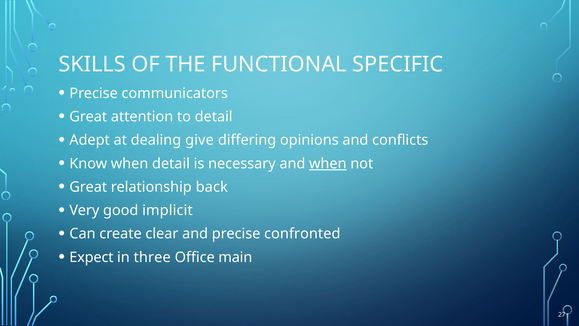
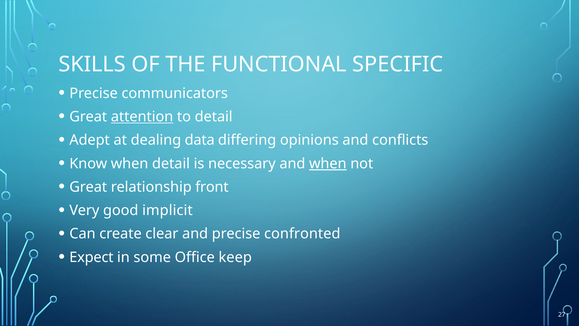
attention underline: none -> present
give: give -> data
back: back -> front
three: three -> some
main: main -> keep
